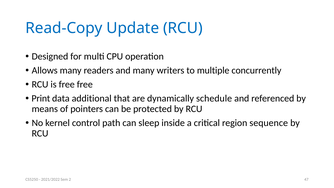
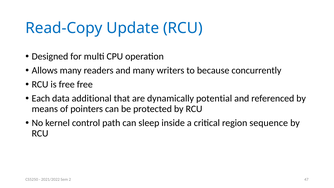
multiple: multiple -> because
Print: Print -> Each
schedule: schedule -> potential
